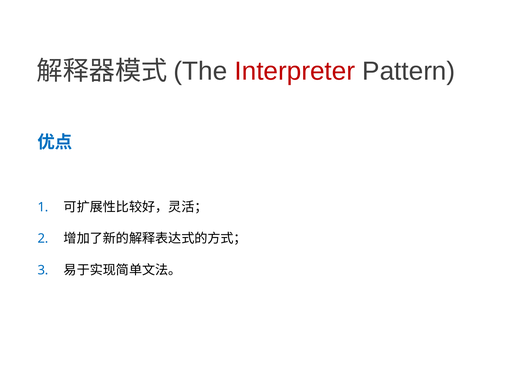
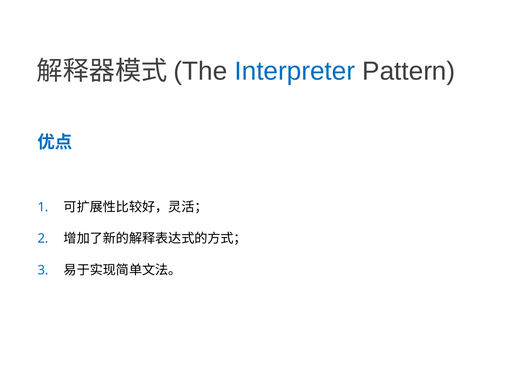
Interpreter colour: red -> blue
